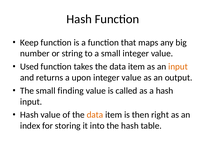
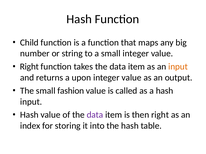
Keep: Keep -> Child
Used at (29, 67): Used -> Right
finding: finding -> fashion
data at (95, 115) colour: orange -> purple
